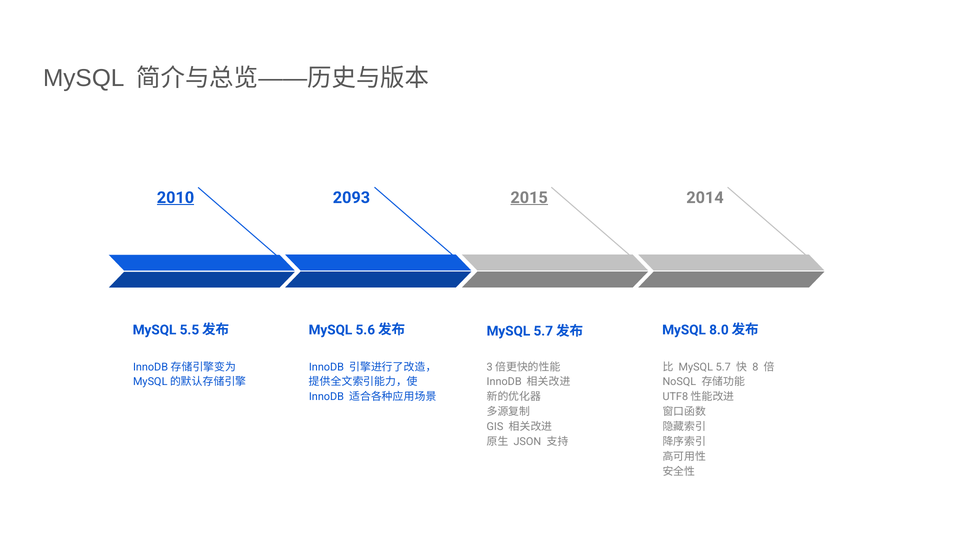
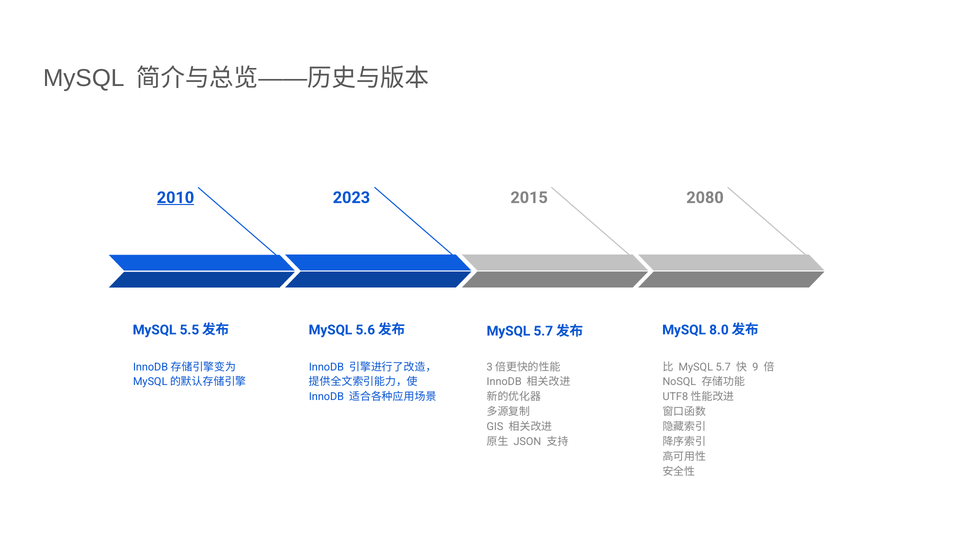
2093: 2093 -> 2023
2015 underline: present -> none
2014: 2014 -> 2080
8: 8 -> 9
